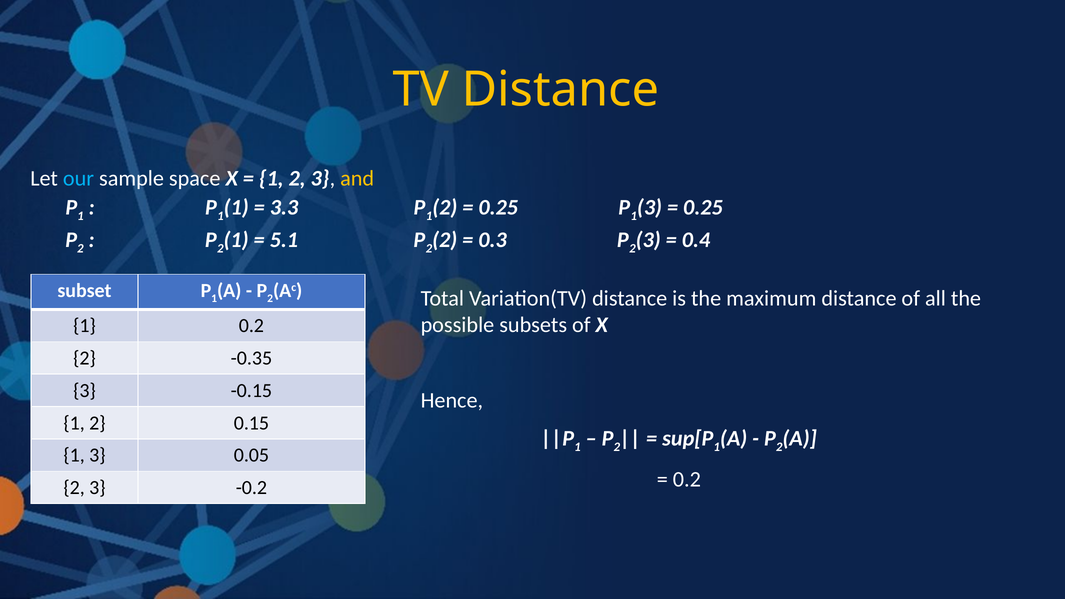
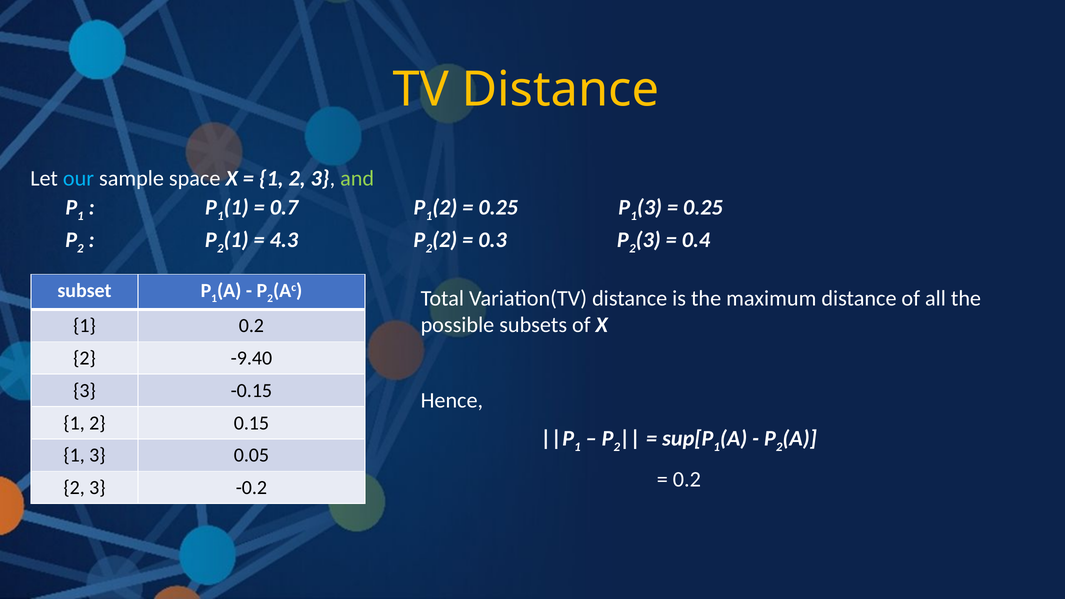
and colour: yellow -> light green
3.3: 3.3 -> 0.7
5.1: 5.1 -> 4.3
-0.35: -0.35 -> -9.40
